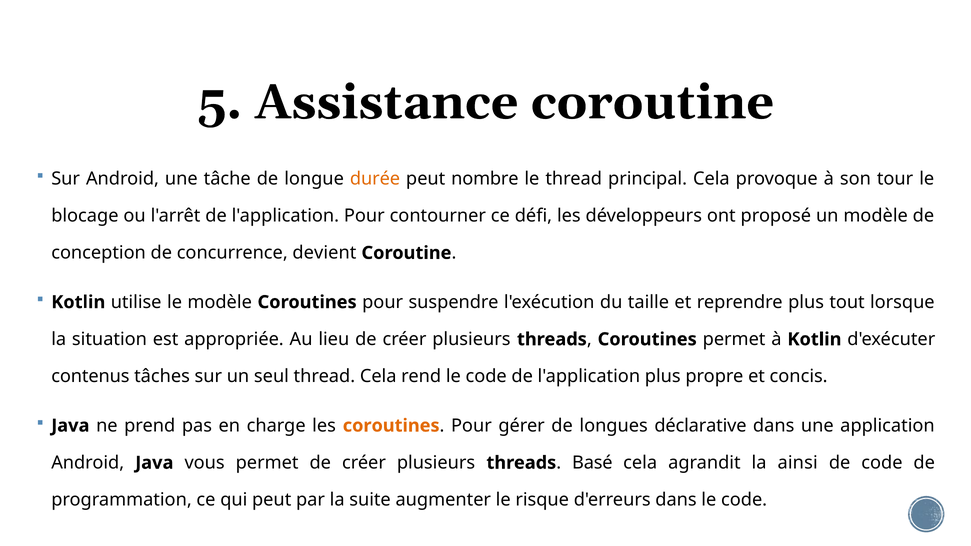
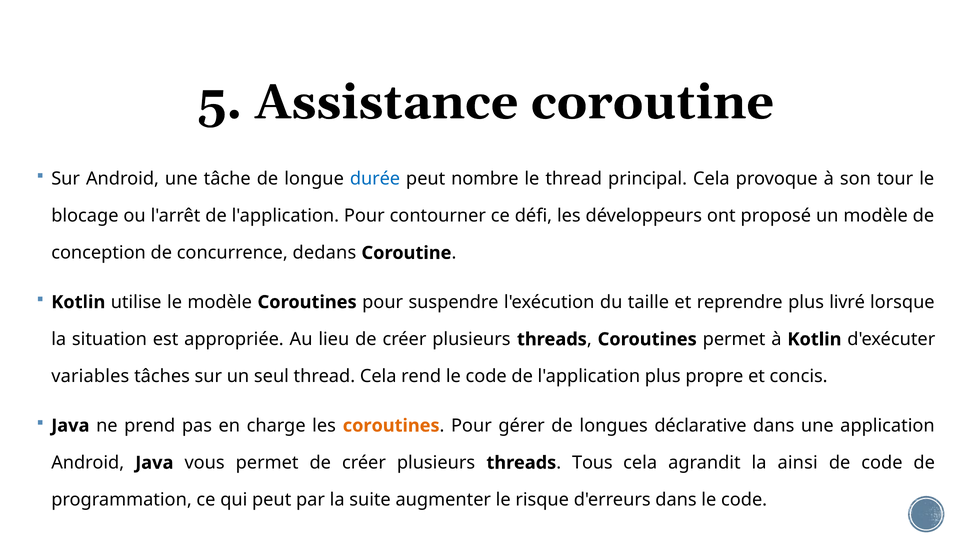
durée colour: orange -> blue
devient: devient -> dedans
tout: tout -> livré
contenus: contenus -> variables
Basé: Basé -> Tous
